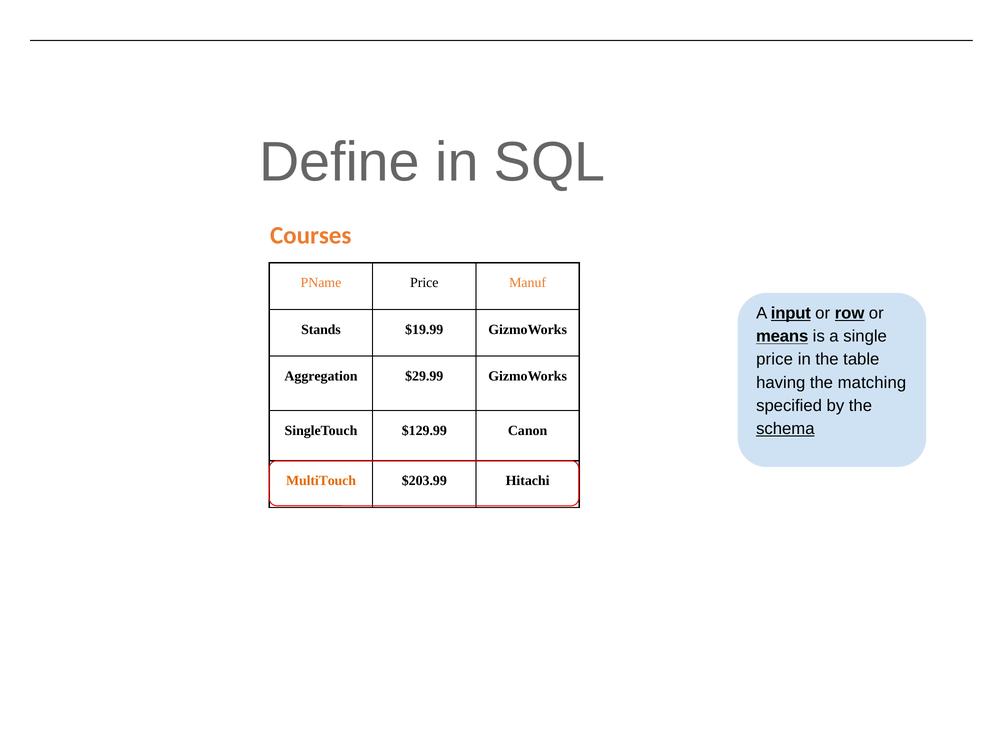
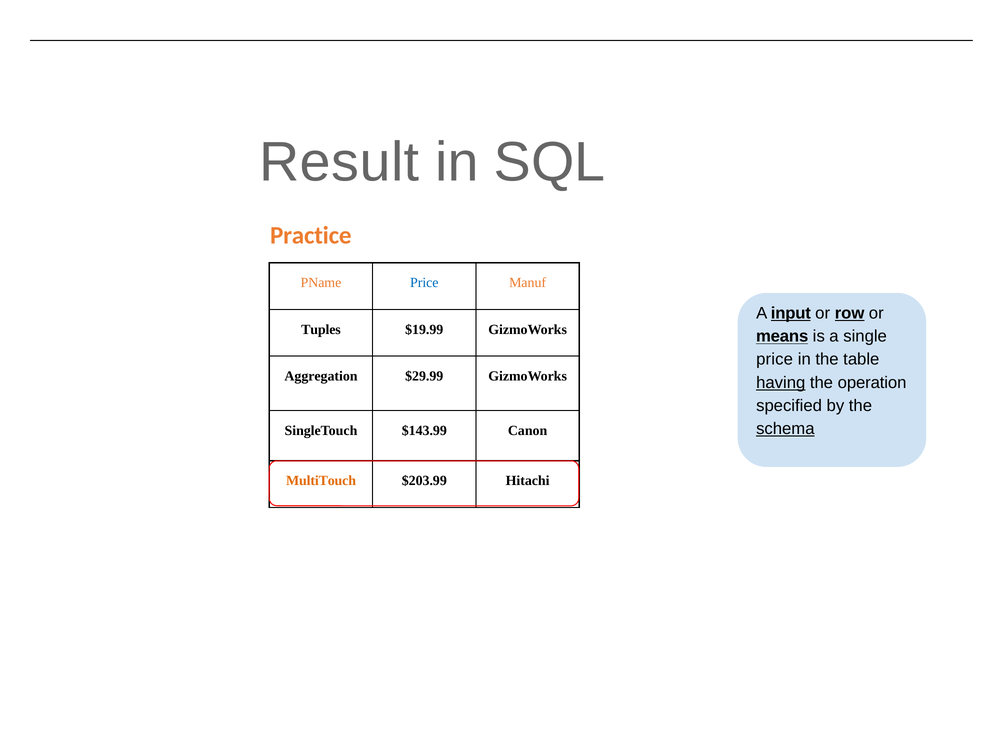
Define: Define -> Result
Courses: Courses -> Practice
Price at (424, 282) colour: black -> blue
Stands: Stands -> Tuples
having underline: none -> present
matching: matching -> operation
$129.99: $129.99 -> $143.99
